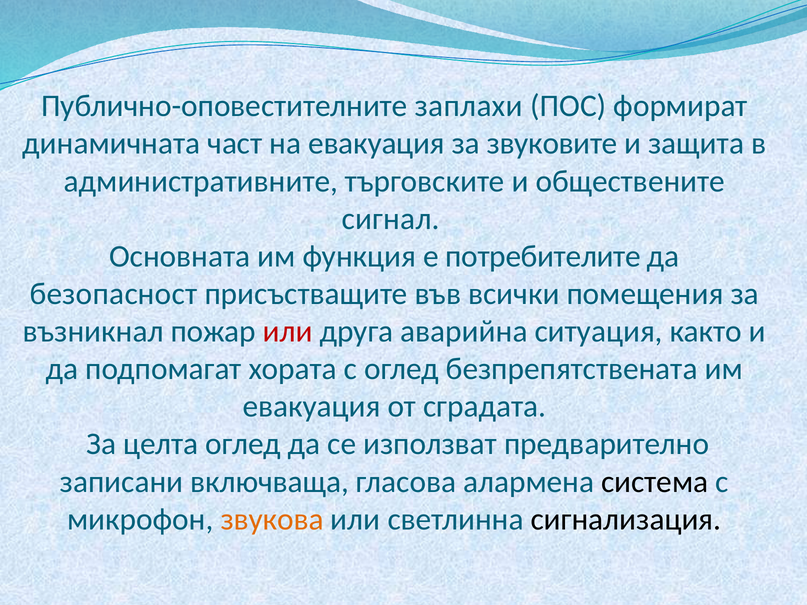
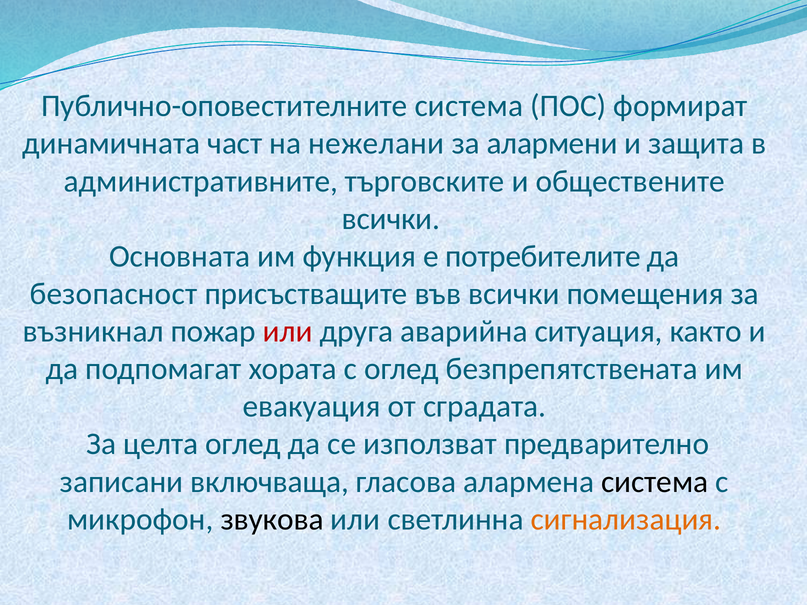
Публично-оповестителните заплахи: заплахи -> система
на евакуация: евакуация -> нежелани
звуковите: звуковите -> алармени
сигнал at (391, 219): сигнал -> всички
звукова colour: orange -> black
сигнализация colour: black -> orange
